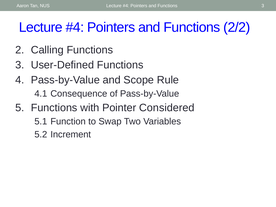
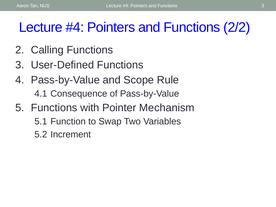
Considered: Considered -> Mechanism
